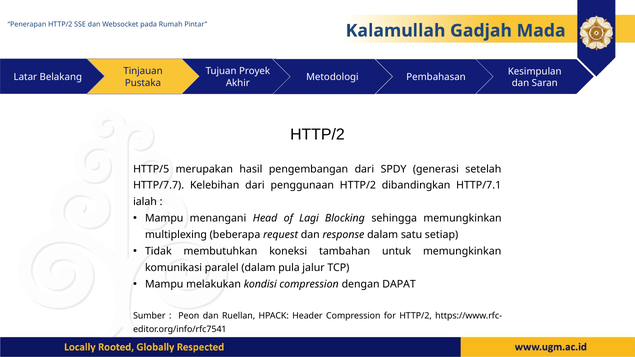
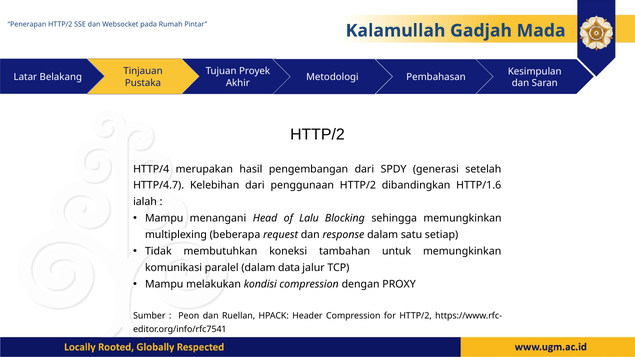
HTTP/5: HTTP/5 -> HTTP/4
HTTP/7.7: HTTP/7.7 -> HTTP/4.7
HTTP/7.1: HTTP/7.1 -> HTTP/1.6
Lagi: Lagi -> Lalu
pula: pula -> data
DAPAT: DAPAT -> PROXY
